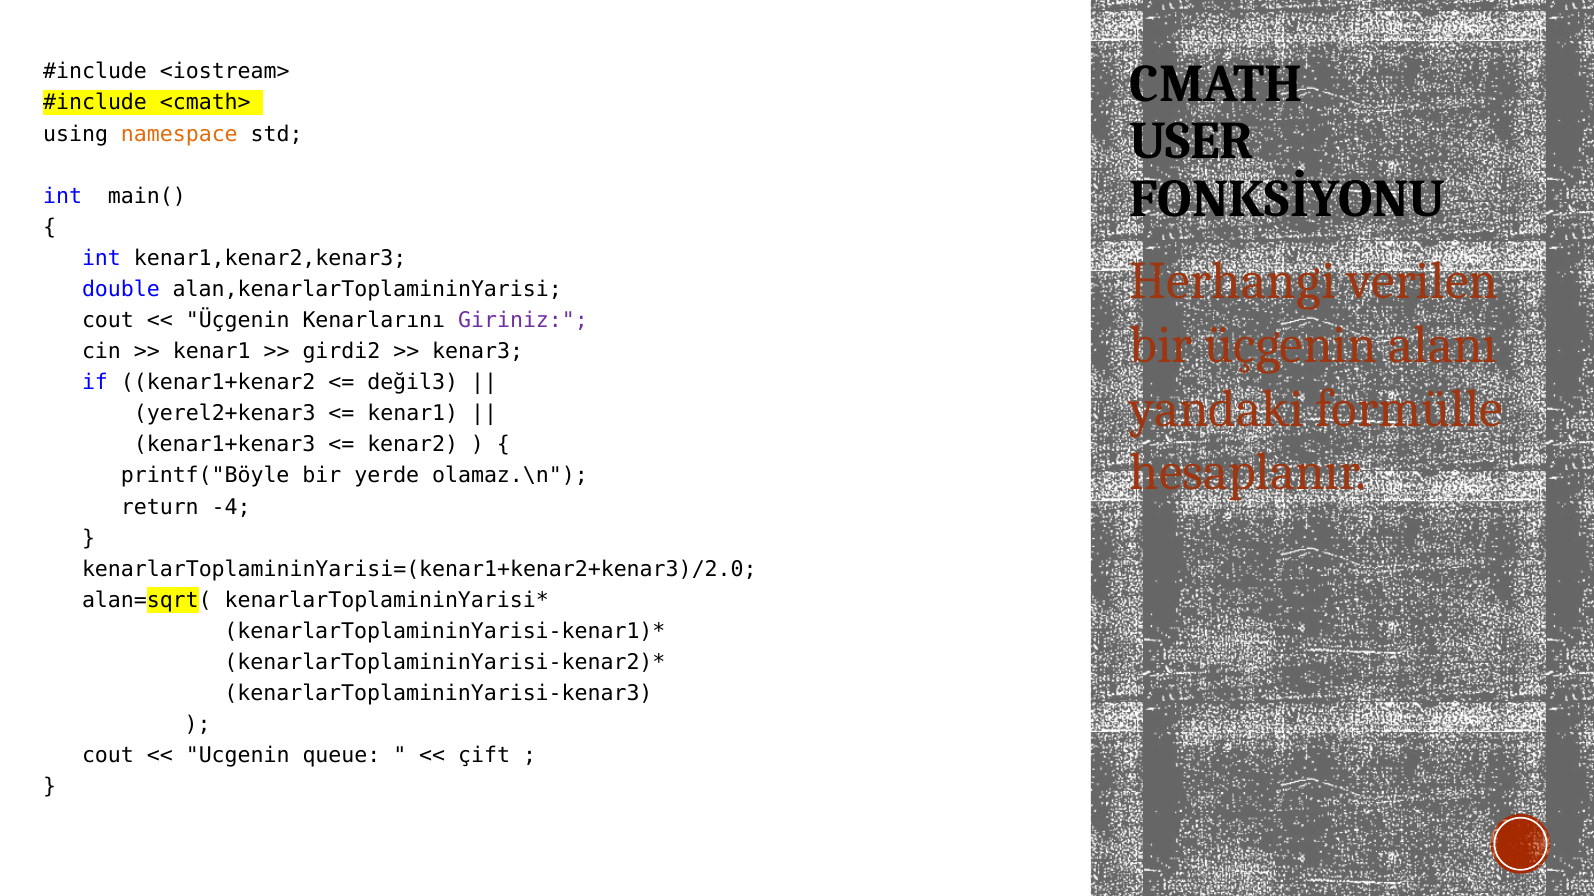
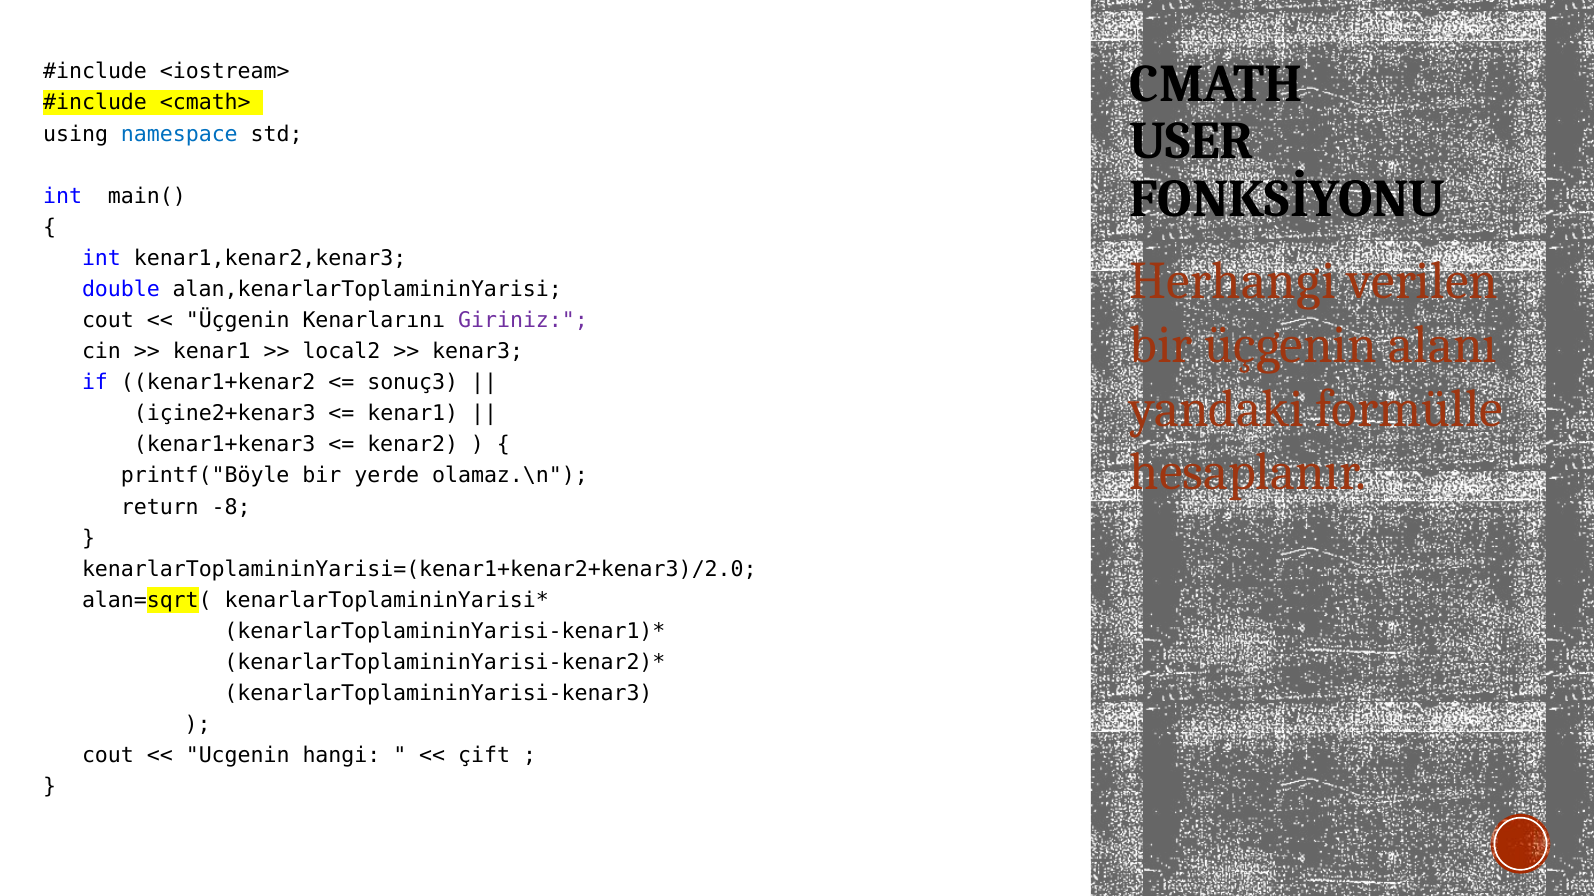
namespace colour: orange -> blue
girdi2: girdi2 -> local2
değil3: değil3 -> sonuç3
yerel2+kenar3: yerel2+kenar3 -> içine2+kenar3
-4: -4 -> -8
queue: queue -> hangi
